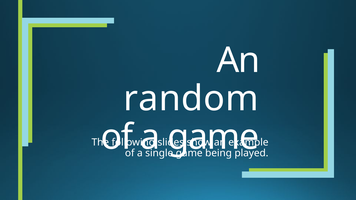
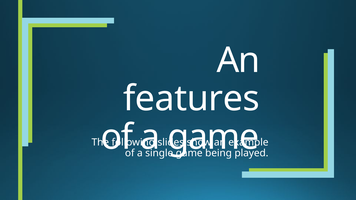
random: random -> features
